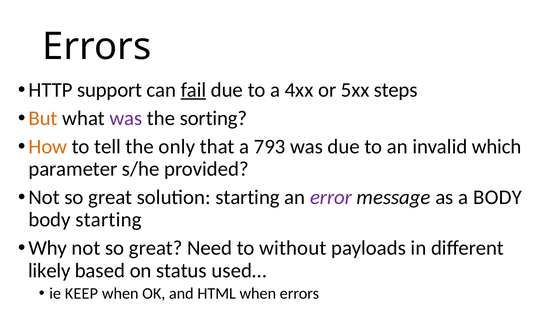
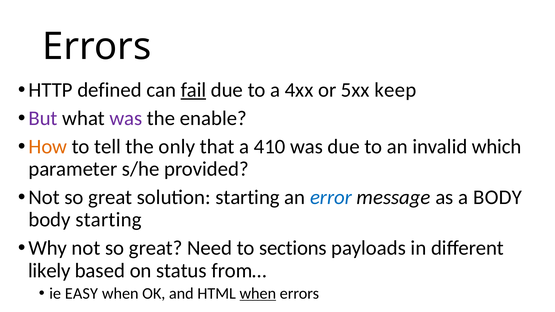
support: support -> defined
steps: steps -> keep
But colour: orange -> purple
sorting: sorting -> enable
793: 793 -> 410
error colour: purple -> blue
without: without -> sections
used…: used… -> from…
KEEP: KEEP -> EASY
when at (258, 294) underline: none -> present
